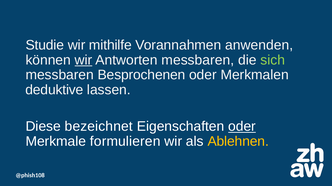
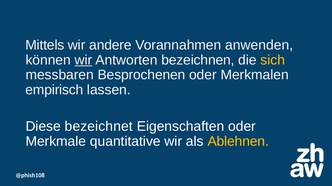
Studie: Studie -> Mittels
mithilfe: mithilfe -> andere
Antworten messbaren: messbaren -> bezeichnen
sich colour: light green -> yellow
deduktive: deduktive -> empirisch
oder at (242, 127) underline: present -> none
formulieren: formulieren -> quantitative
